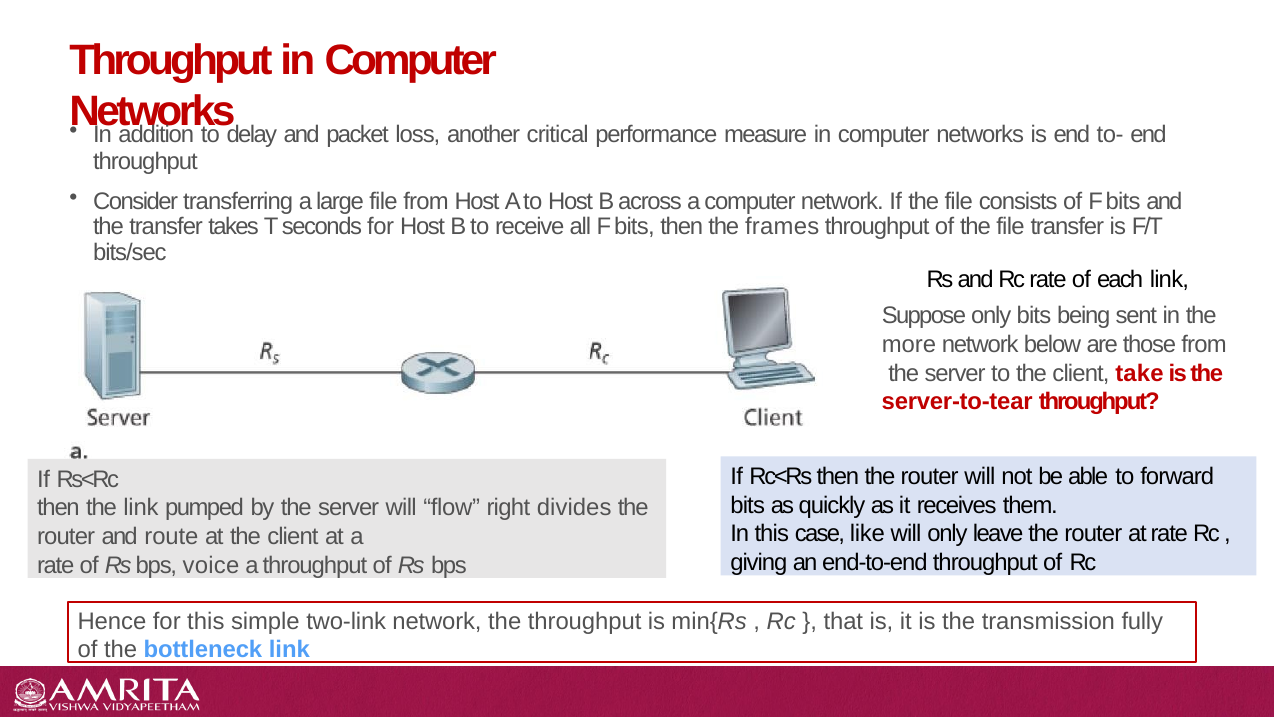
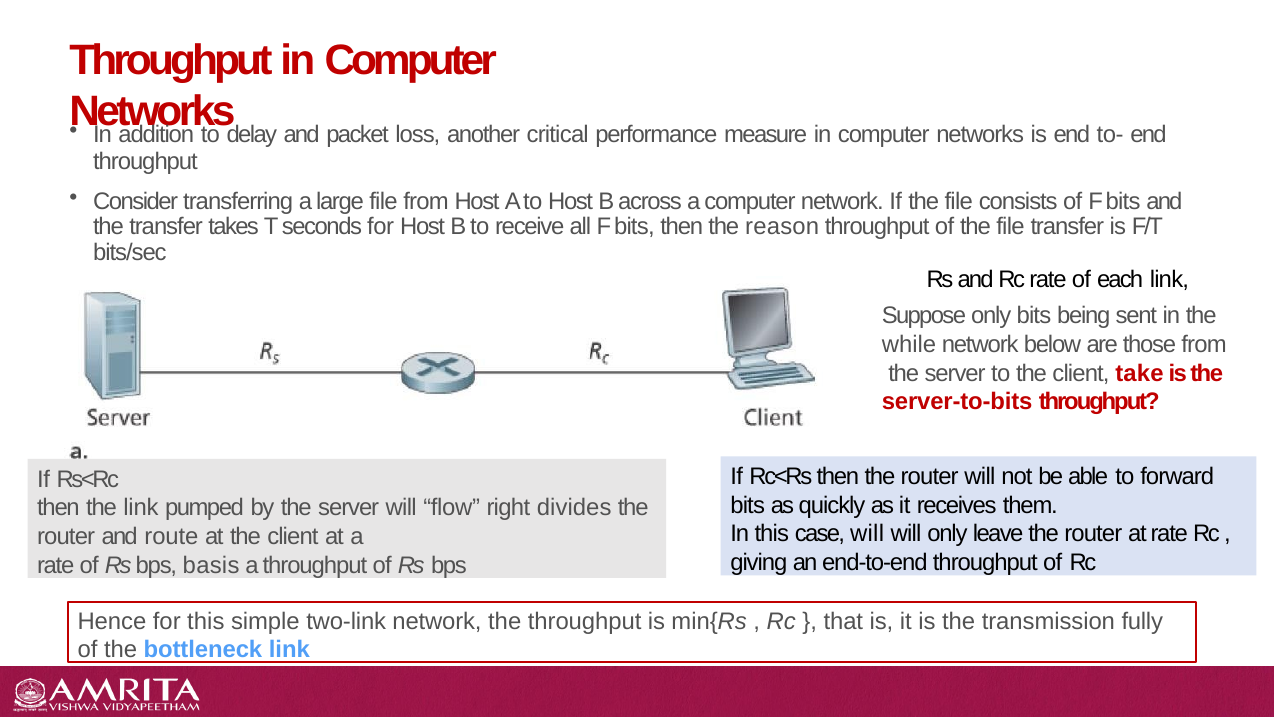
frames: frames -> reason
more: more -> while
server-to-tear: server-to-tear -> server-to-bits
case like: like -> will
voice: voice -> basis
